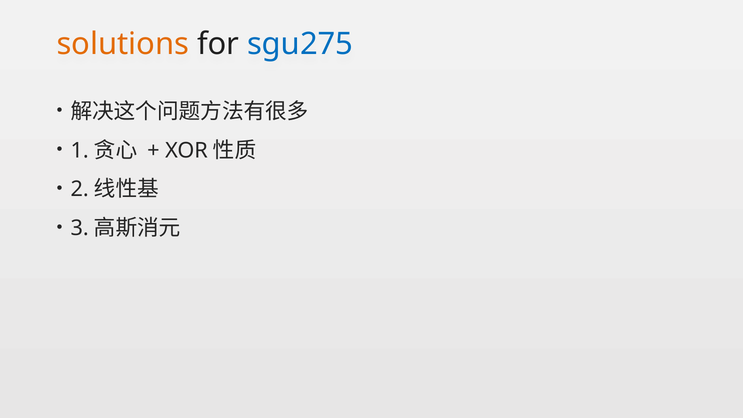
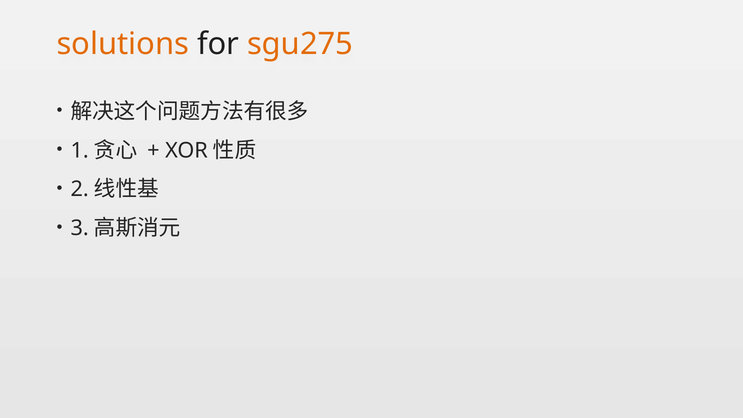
sgu275 colour: blue -> orange
